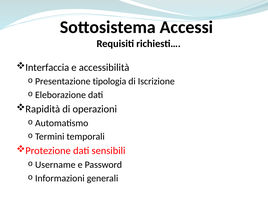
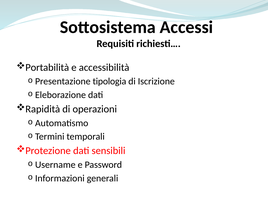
Interfaccia: Interfaccia -> Portabilità
